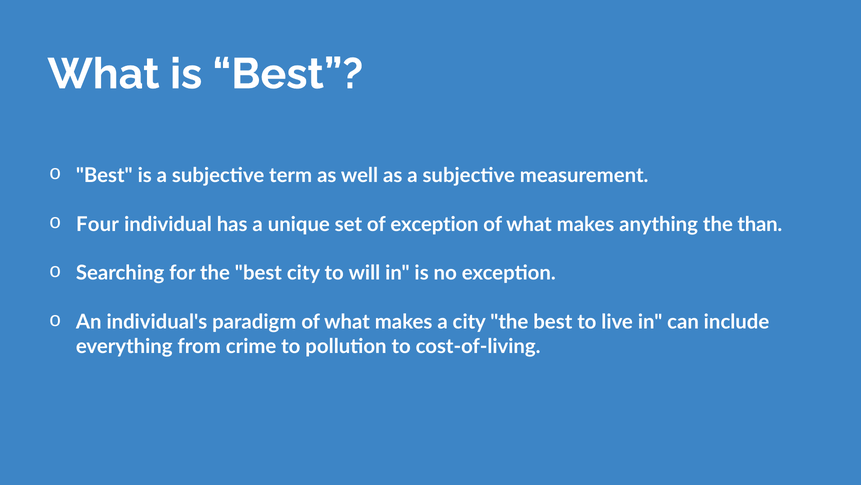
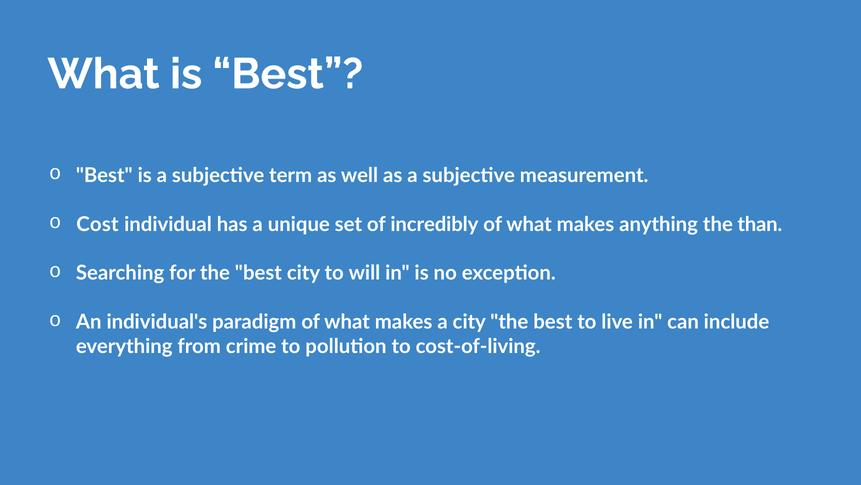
Four: Four -> Cost
of exception: exception -> incredibly
